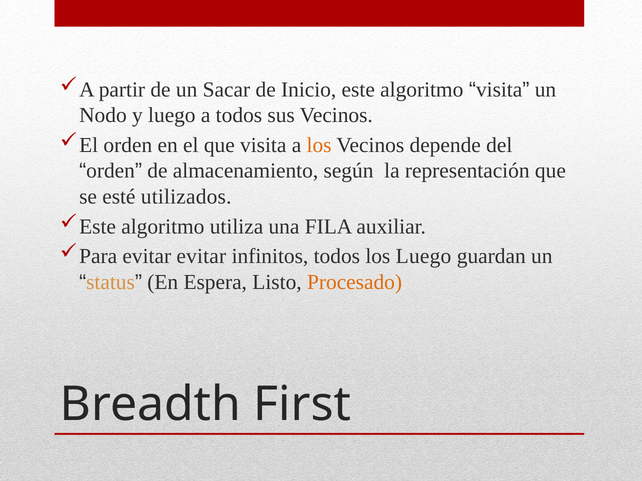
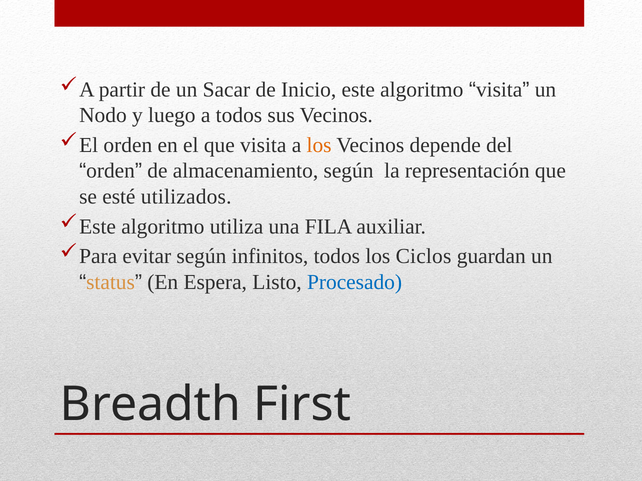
evitar evitar: evitar -> según
los Luego: Luego -> Ciclos
Procesado colour: orange -> blue
